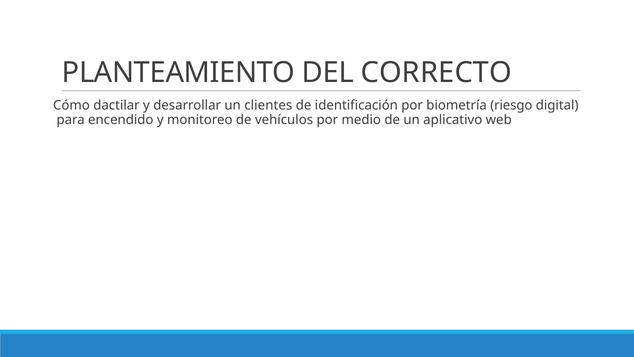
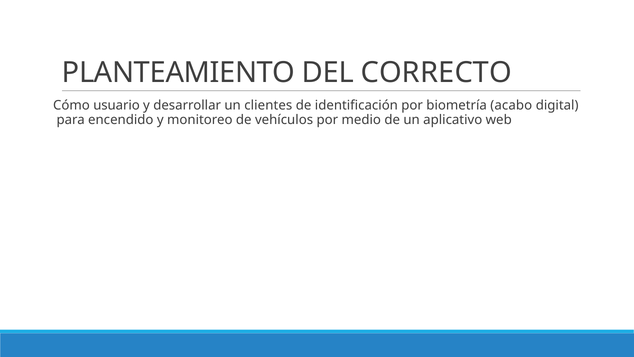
dactilar: dactilar -> usuario
riesgo: riesgo -> acabo
